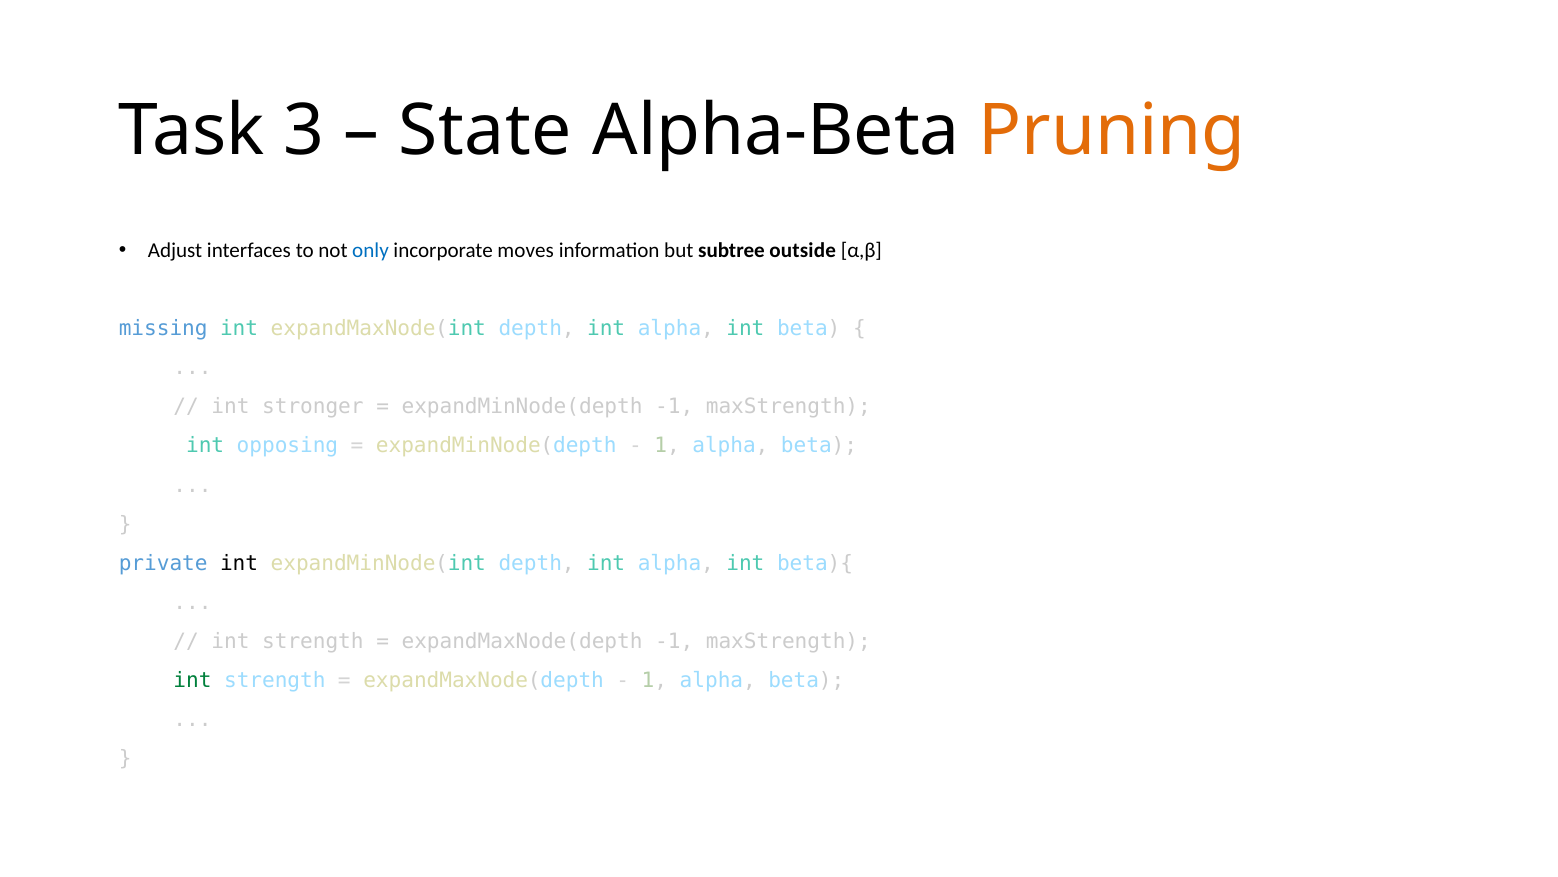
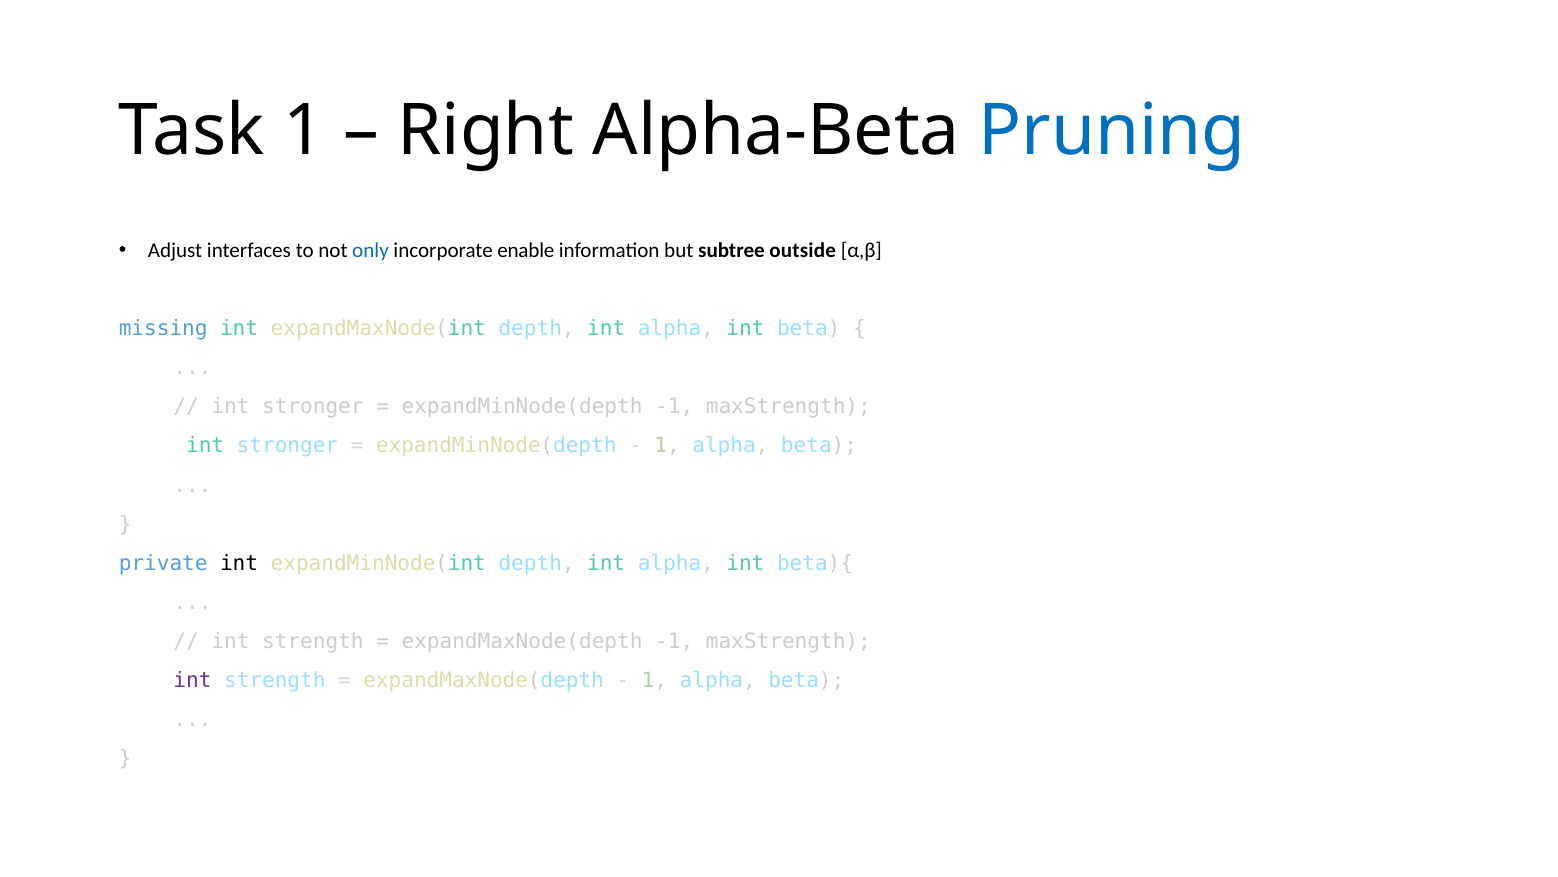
Task 3: 3 -> 1
State: State -> Right
Pruning colour: orange -> blue
moves: moves -> enable
opposing at (287, 446): opposing -> stronger
int at (192, 680) colour: green -> purple
